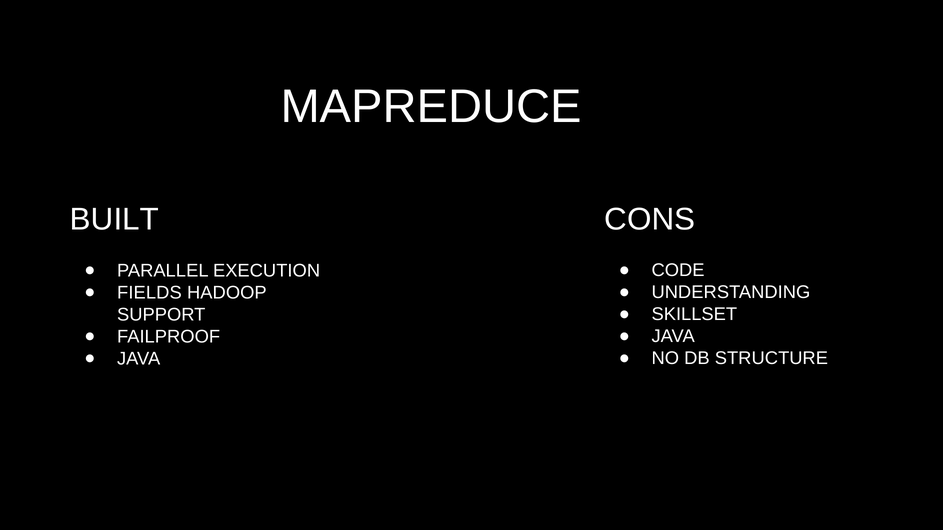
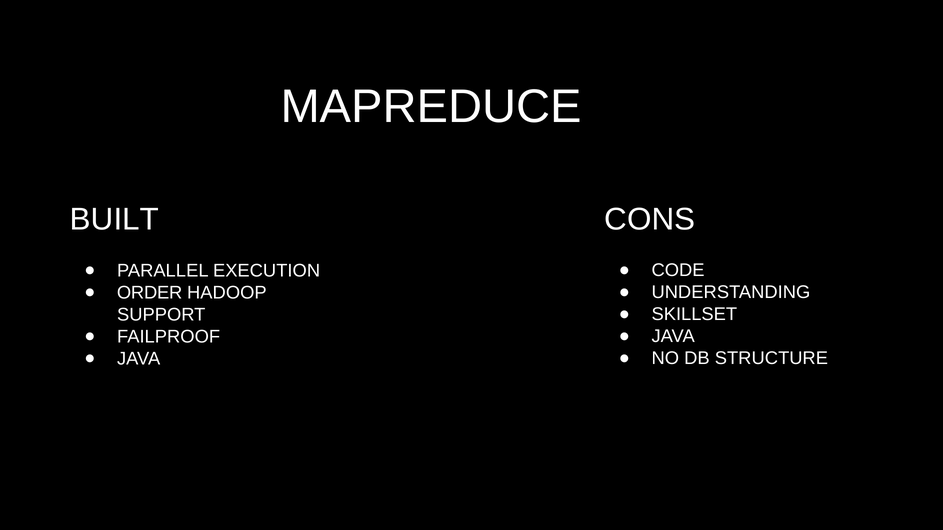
FIELDS: FIELDS -> ORDER
